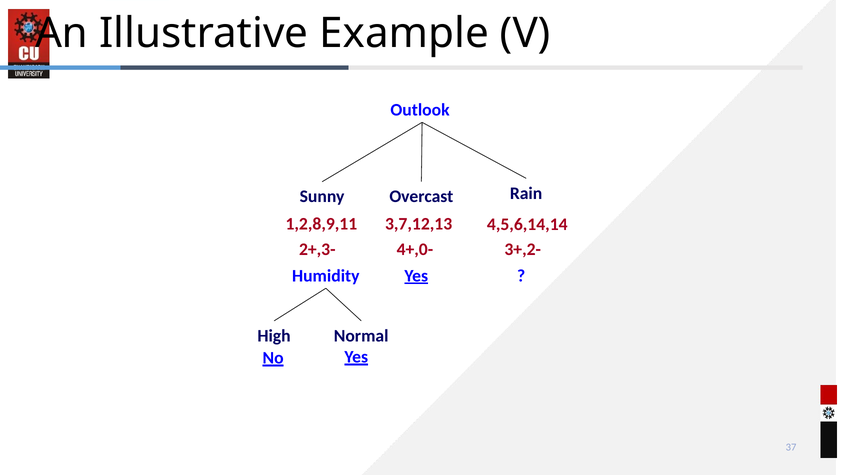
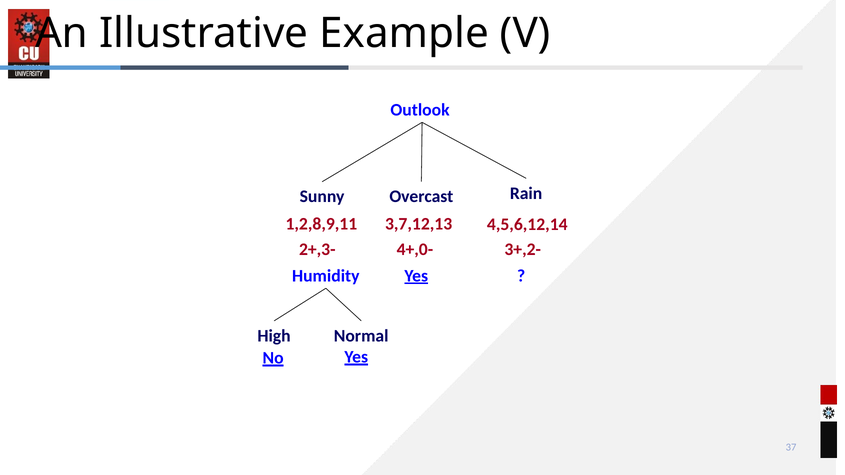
4,5,6,14,14: 4,5,6,14,14 -> 4,5,6,12,14
